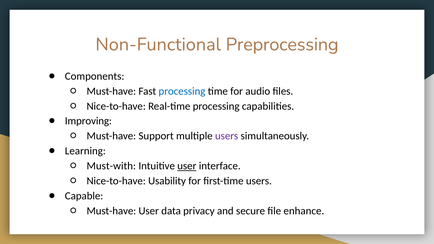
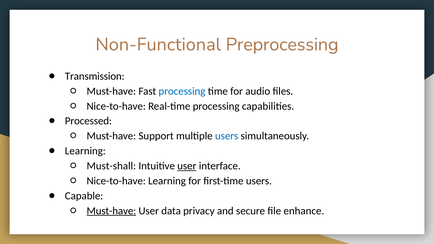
Components: Components -> Transmission
Improving: Improving -> Processed
users at (227, 136) colour: purple -> blue
Must-with: Must-with -> Must-shall
Nice-to-have Usability: Usability -> Learning
Must-have at (111, 211) underline: none -> present
